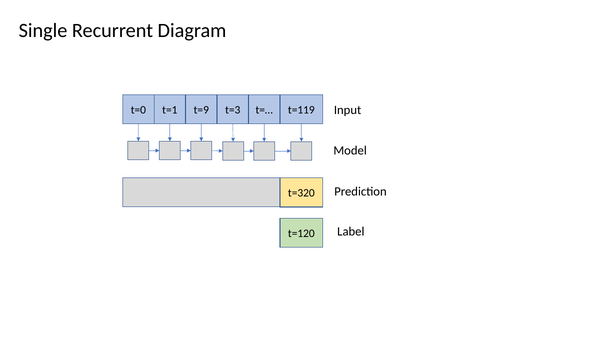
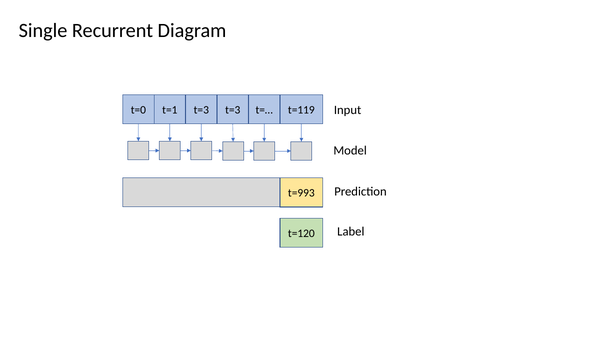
t=1 t=9: t=9 -> t=3
t=320: t=320 -> t=993
